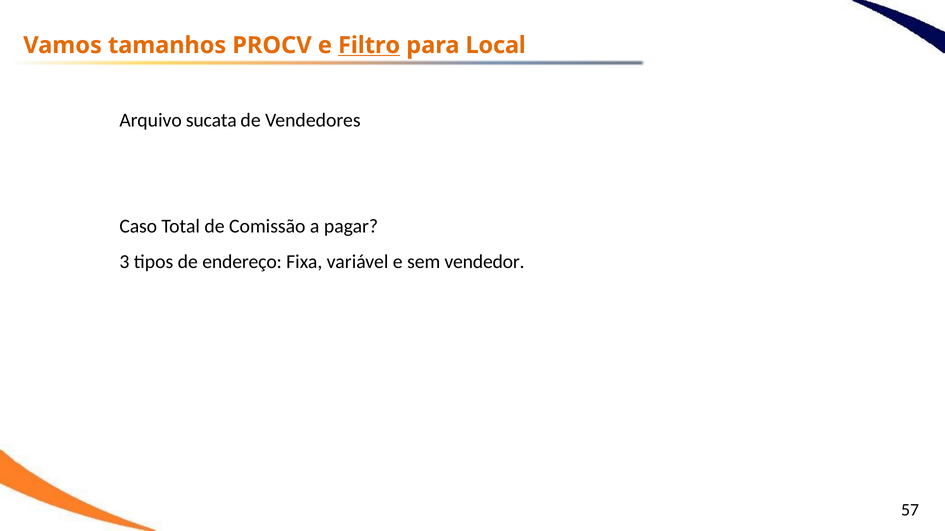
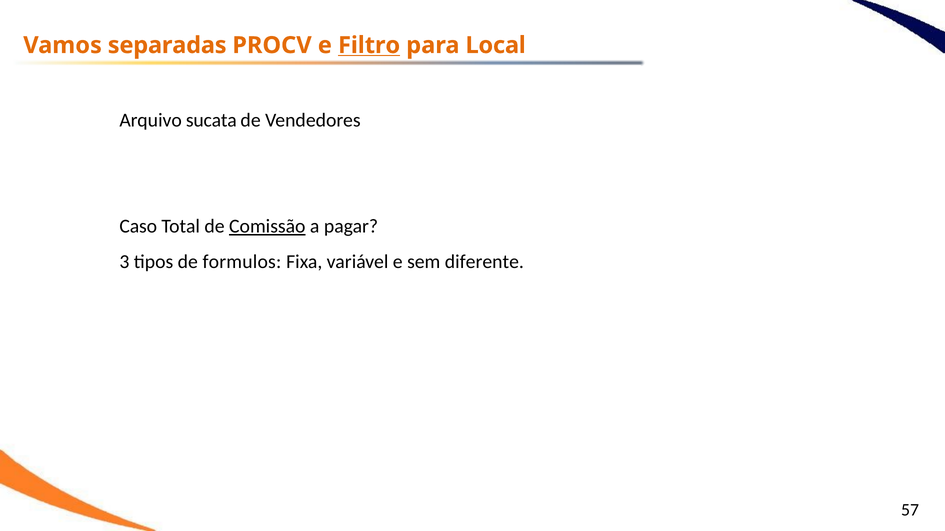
tamanhos: tamanhos -> separadas
Comissão underline: none -> present
endereço: endereço -> formulos
vendedor: vendedor -> diferente
